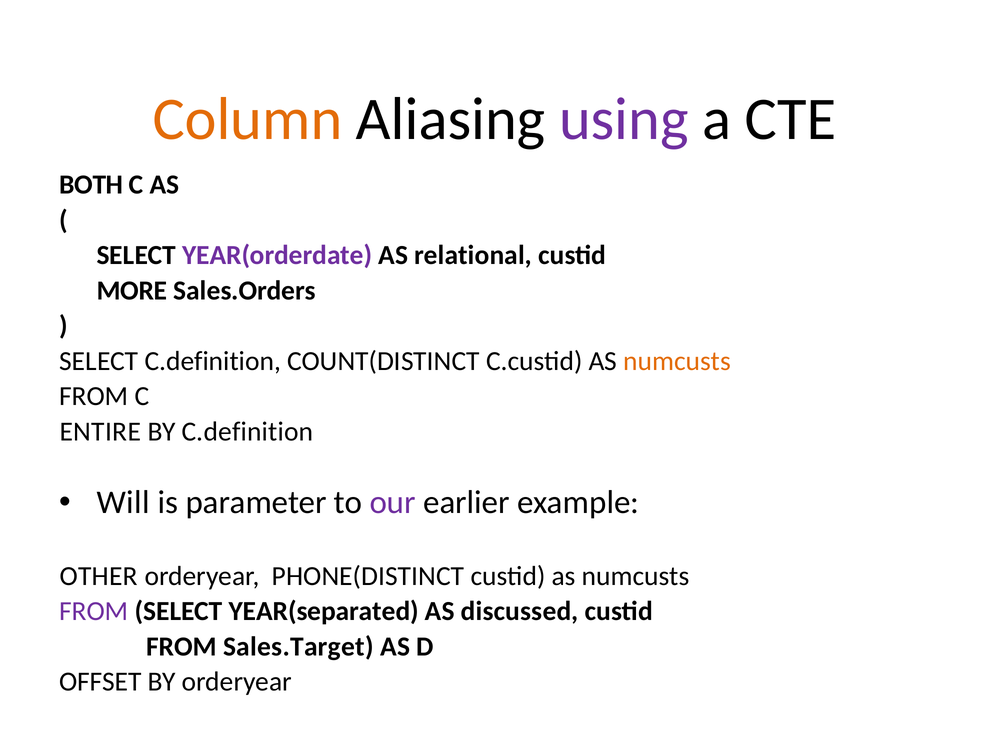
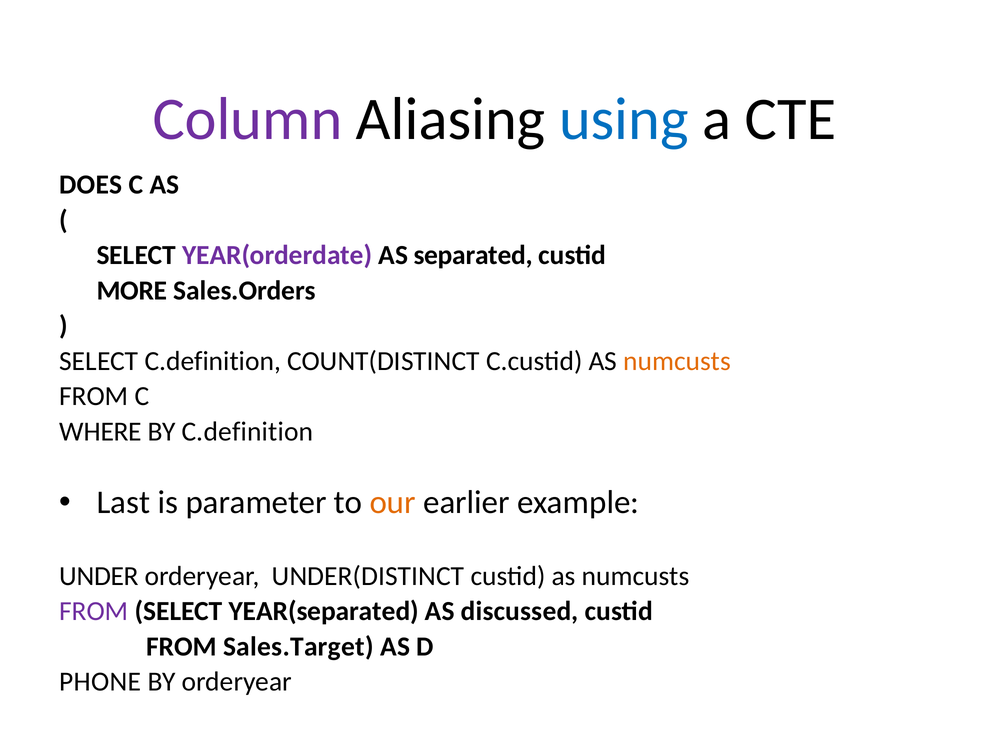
Column colour: orange -> purple
using colour: purple -> blue
BOTH: BOTH -> DOES
relational: relational -> separated
ENTIRE: ENTIRE -> WHERE
Will: Will -> Last
our colour: purple -> orange
OTHER: OTHER -> UNDER
PHONE(DISTINCT: PHONE(DISTINCT -> UNDER(DISTINCT
OFFSET: OFFSET -> PHONE
